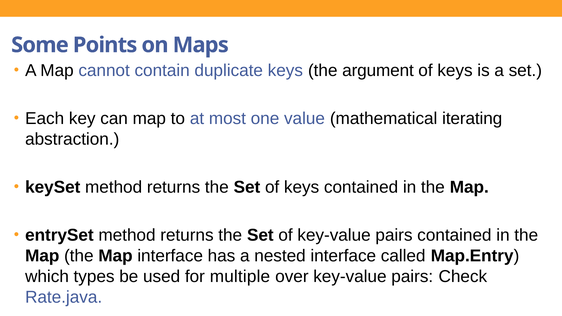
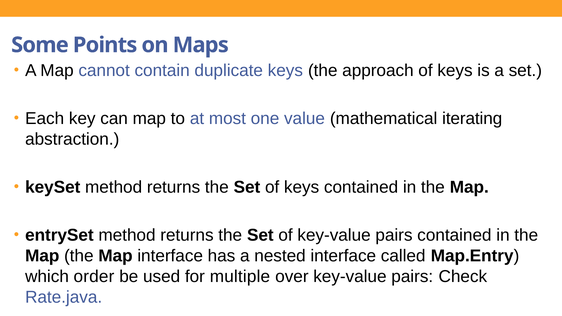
argument: argument -> approach
types: types -> order
